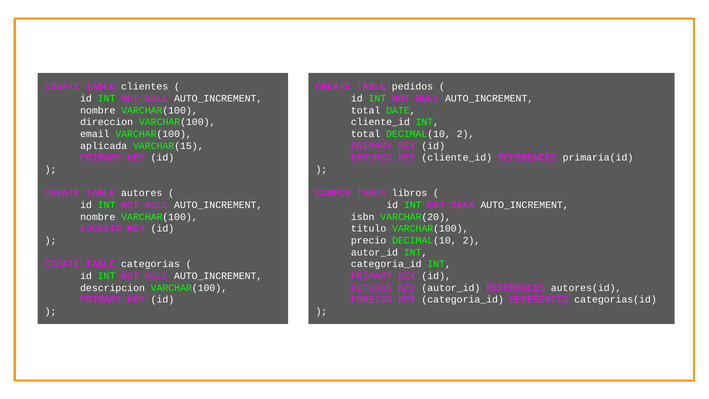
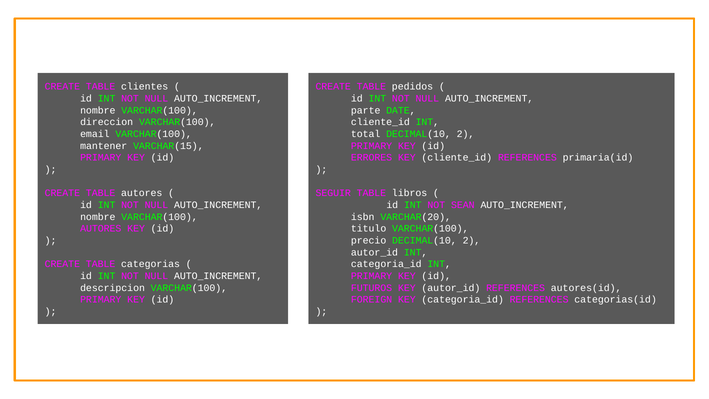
total at (366, 110): total -> parte
aplicada: aplicada -> mantener
CAMPOS: CAMPOS -> SEGUIR
ESCRITO at (101, 229): ESCRITO -> AUTORES
